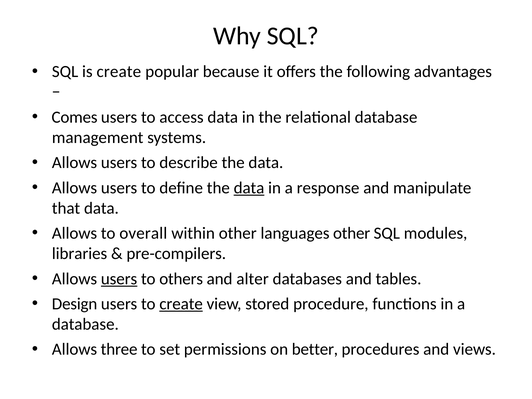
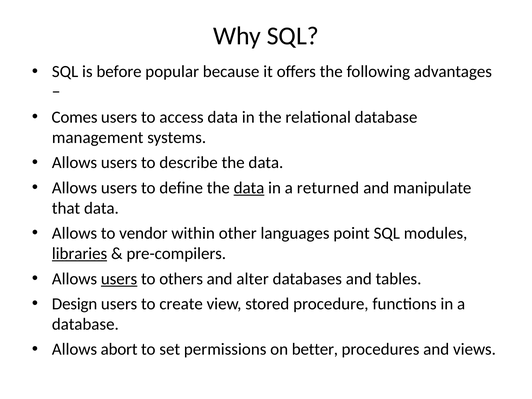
is create: create -> before
response: response -> returned
overall: overall -> vendor
languages other: other -> point
libraries underline: none -> present
create at (181, 304) underline: present -> none
three: three -> abort
